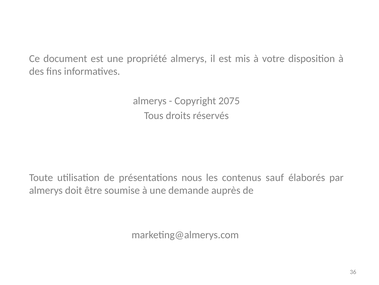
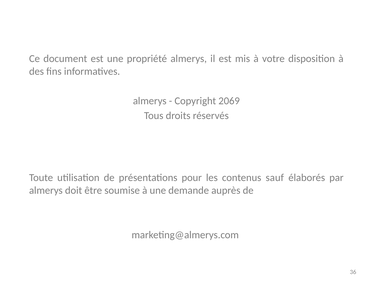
2075: 2075 -> 2069
nous: nous -> pour
